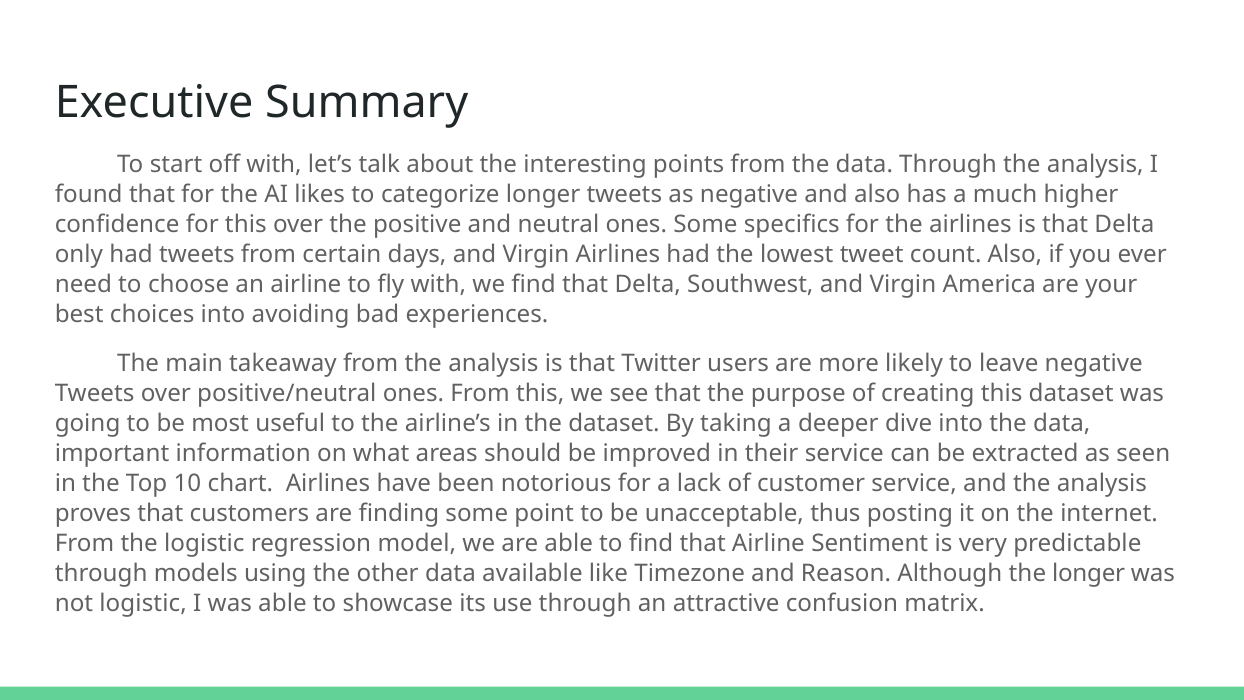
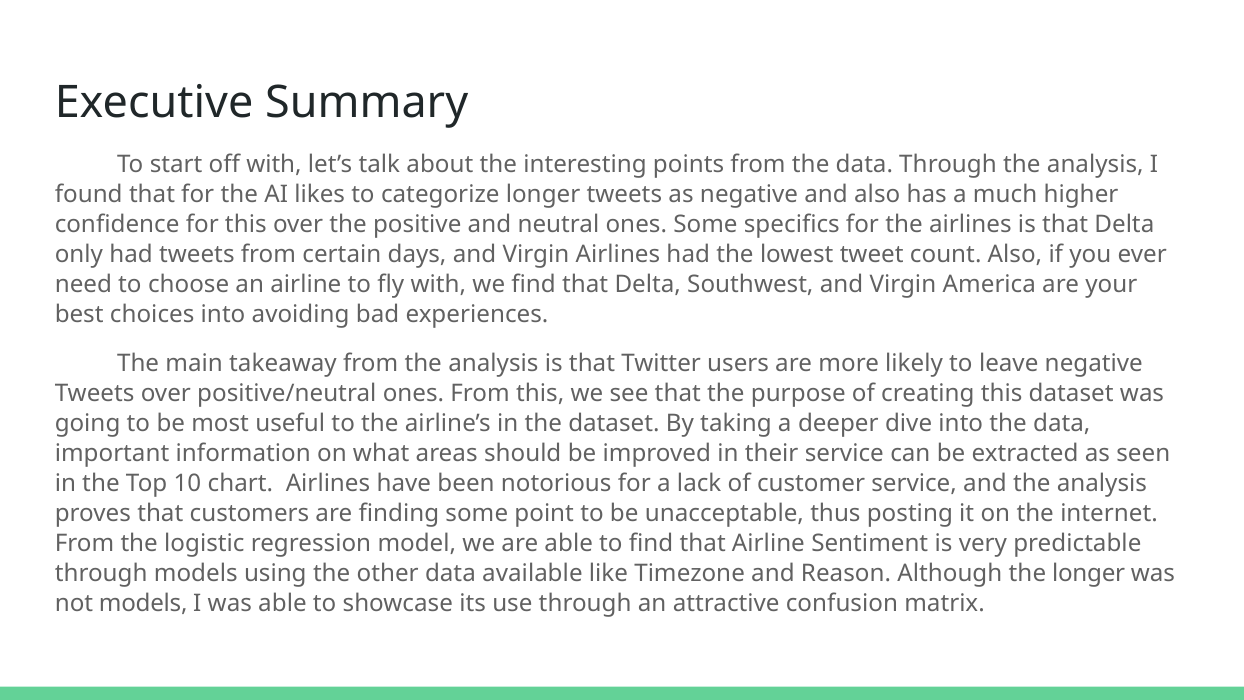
not logistic: logistic -> models
